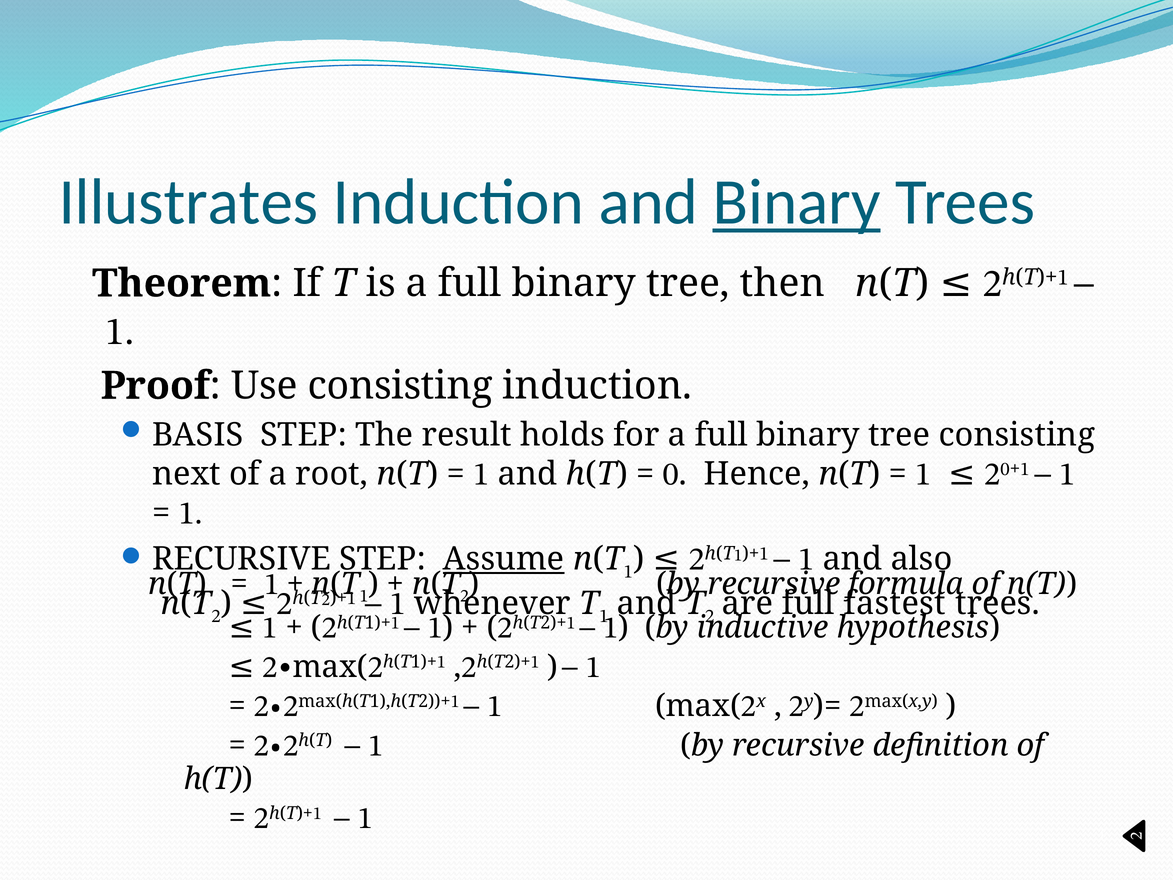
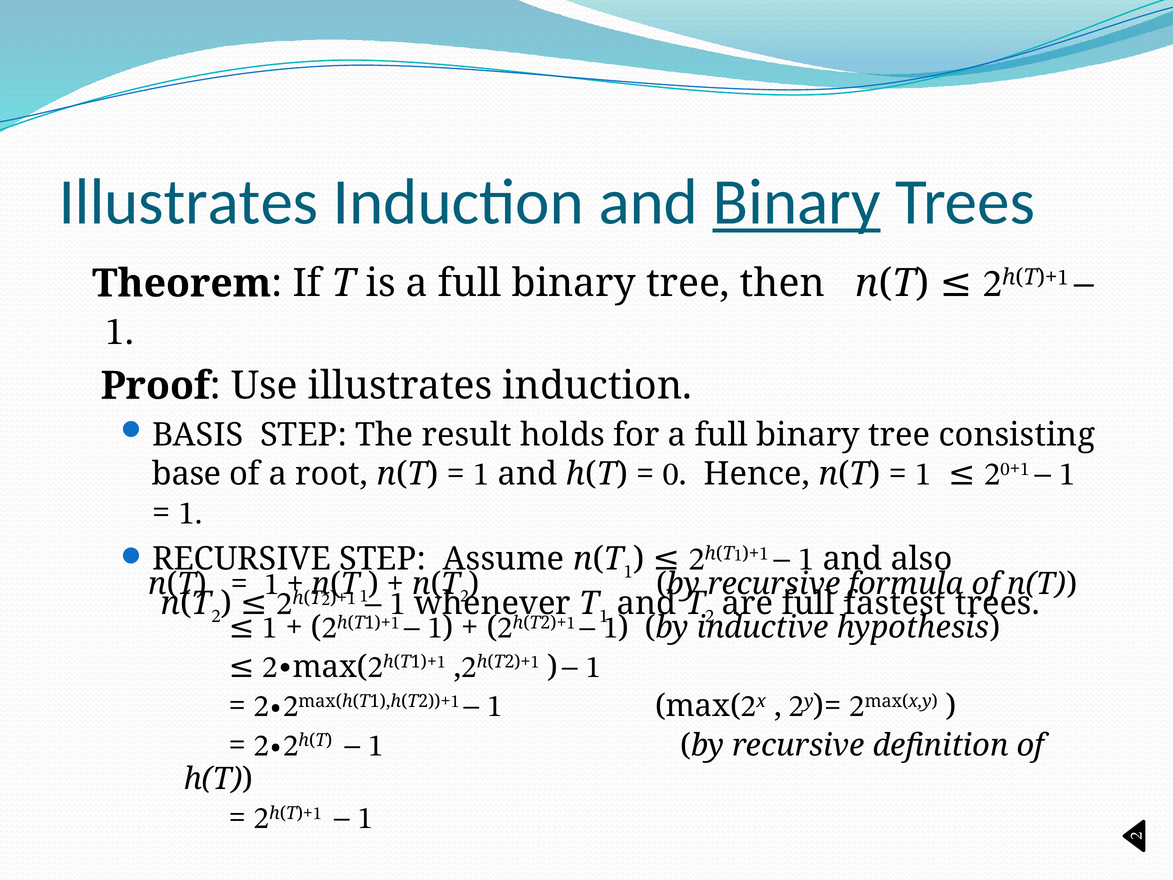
Use consisting: consisting -> illustrates
next: next -> base
Assume underline: present -> none
